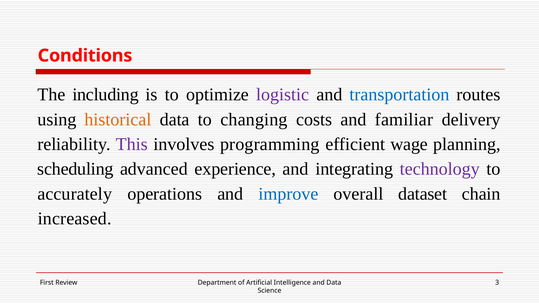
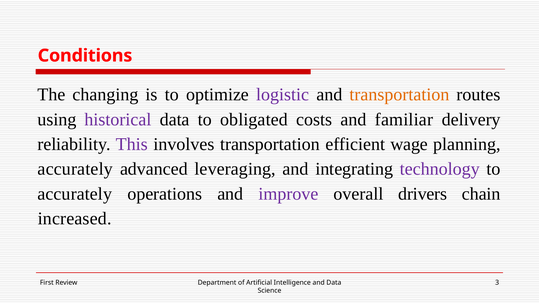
including: including -> changing
transportation at (399, 95) colour: blue -> orange
historical colour: orange -> purple
changing: changing -> obligated
involves programming: programming -> transportation
scheduling at (75, 169): scheduling -> accurately
experience: experience -> leveraging
improve colour: blue -> purple
dataset: dataset -> drivers
